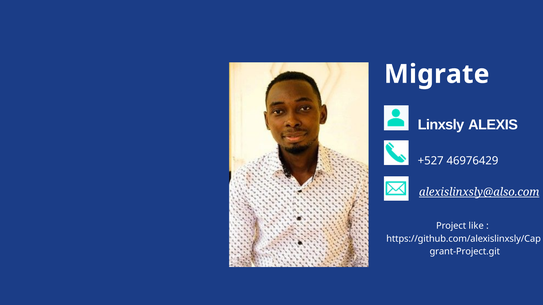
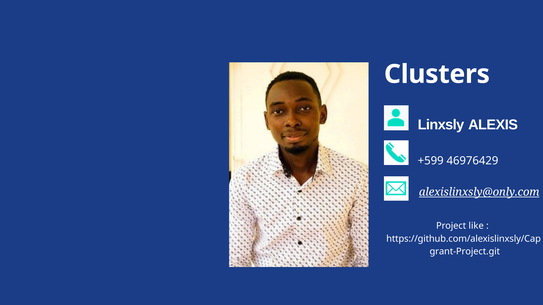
Migrate: Migrate -> Clusters
+527: +527 -> +599
alexislinxsly@also.com: alexislinxsly@also.com -> alexislinxsly@only.com
